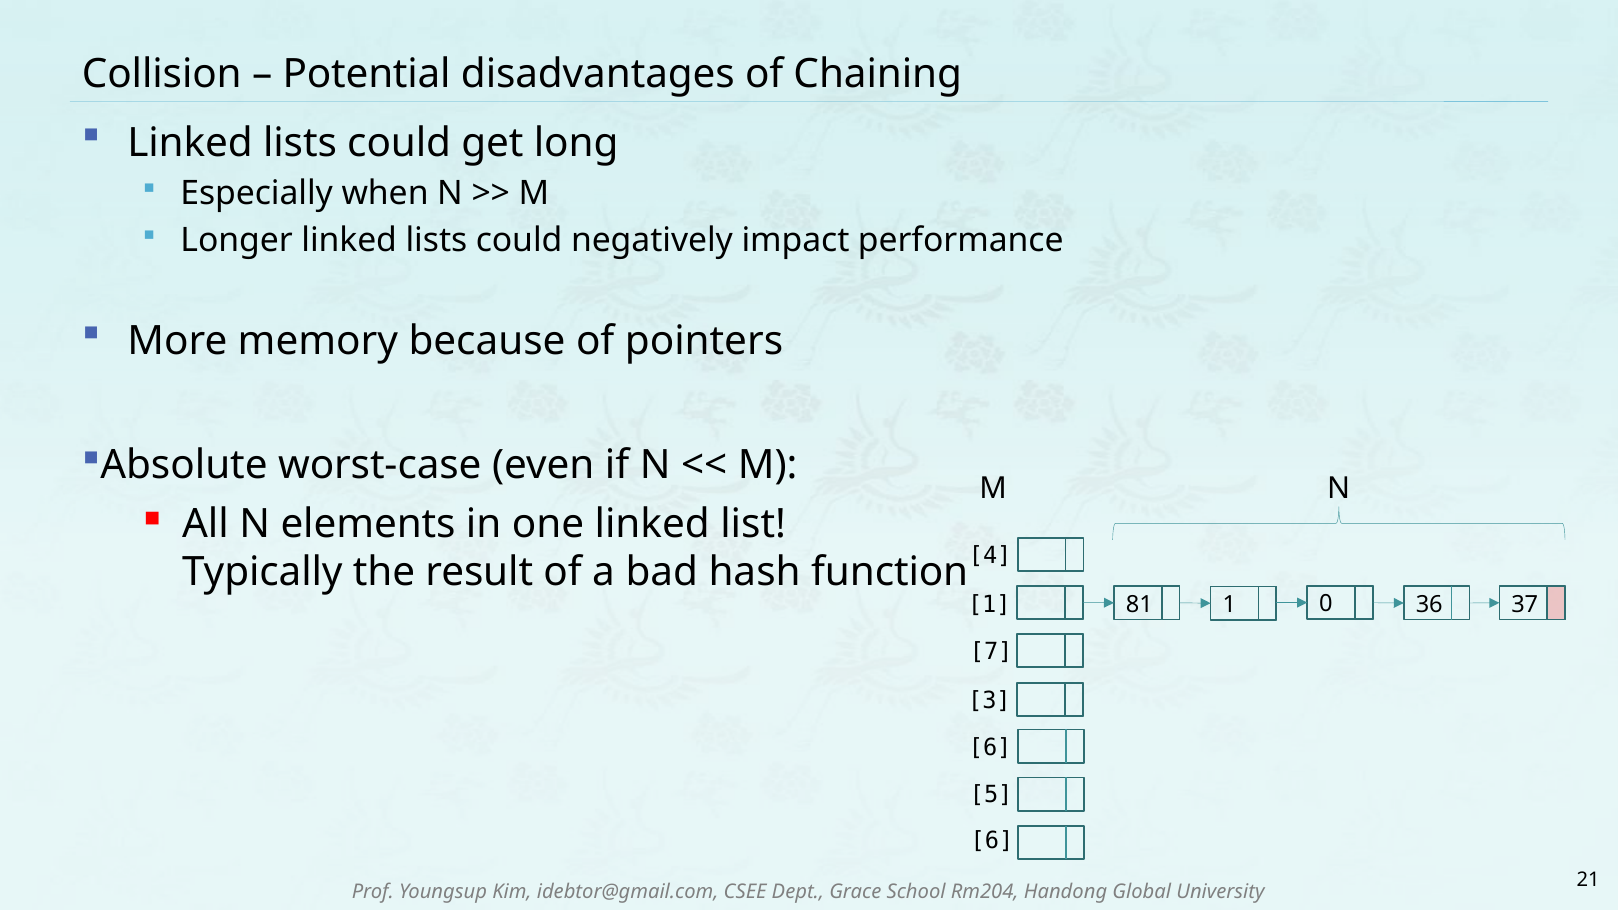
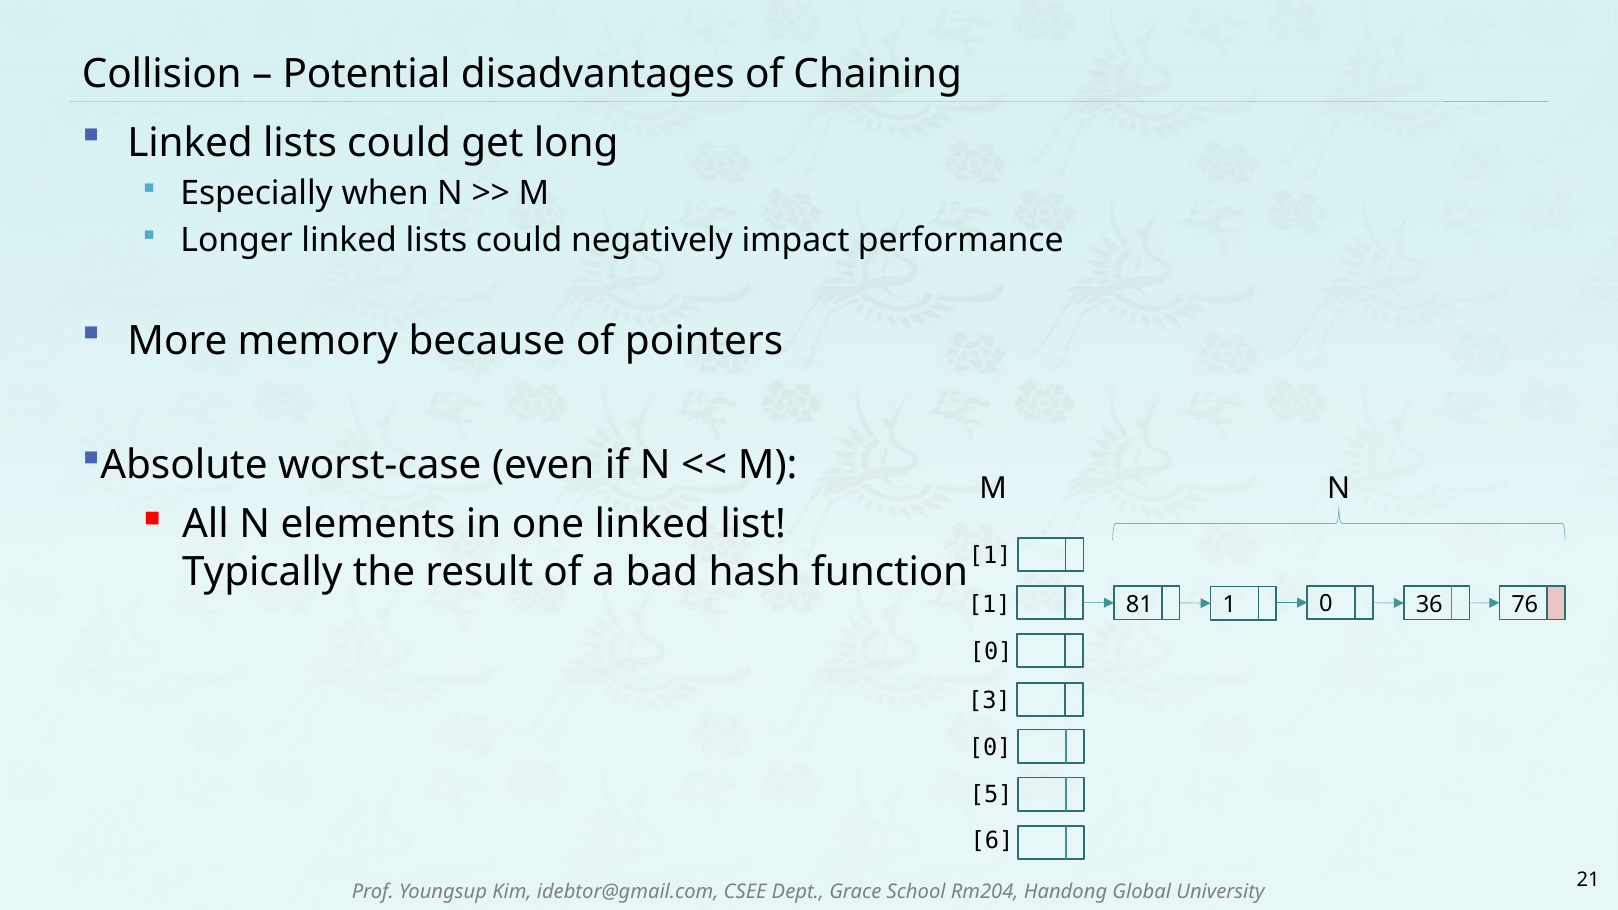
4 at (990, 556): 4 -> 1
37: 37 -> 76
7 at (991, 652): 7 -> 0
6 at (990, 748): 6 -> 0
